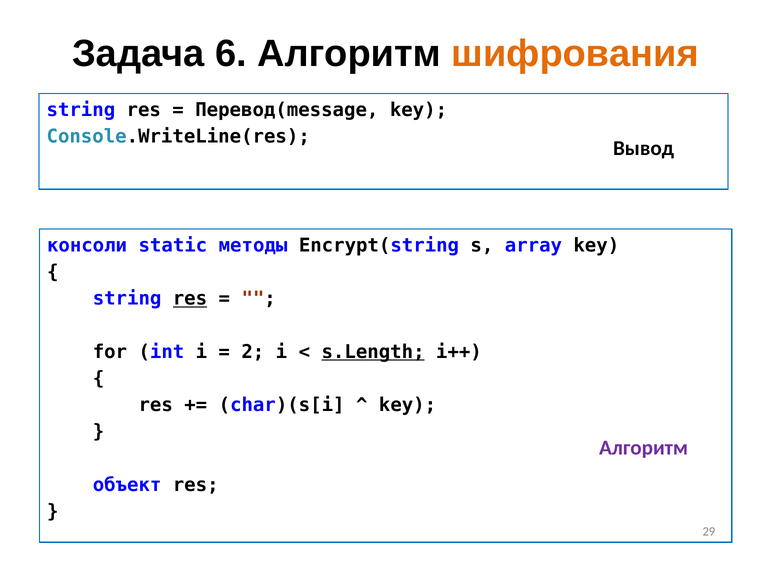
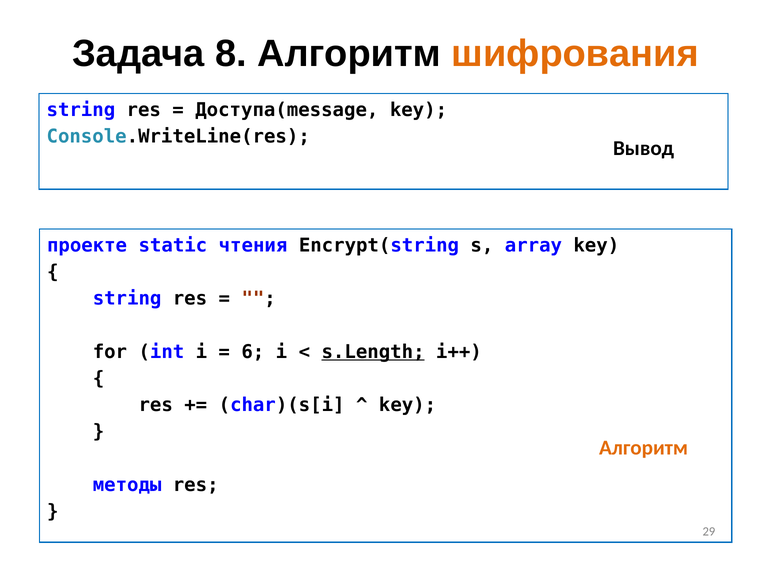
6: 6 -> 8
Перевод(message: Перевод(message -> Доступа(message
консоли: консоли -> проекте
методы: методы -> чтения
res at (190, 299) underline: present -> none
2: 2 -> 6
Алгоритм at (644, 448) colour: purple -> orange
объект: объект -> методы
